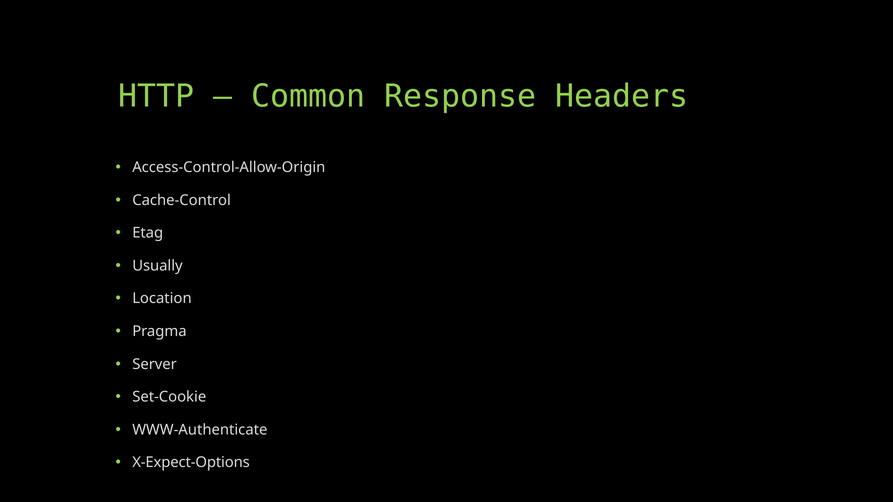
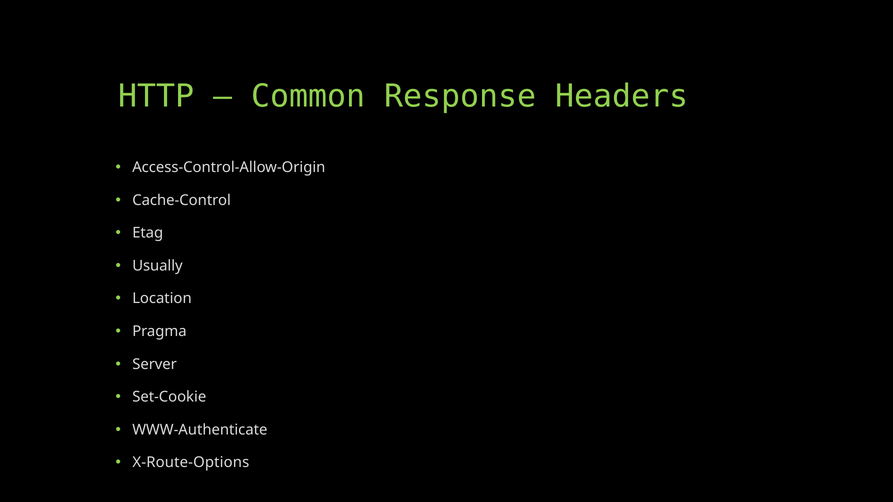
X-Expect-Options: X-Expect-Options -> X-Route-Options
